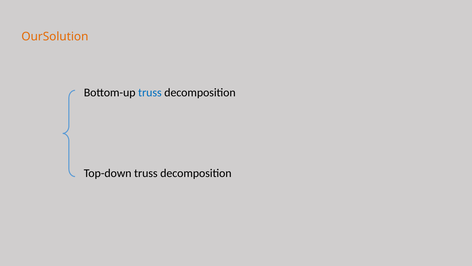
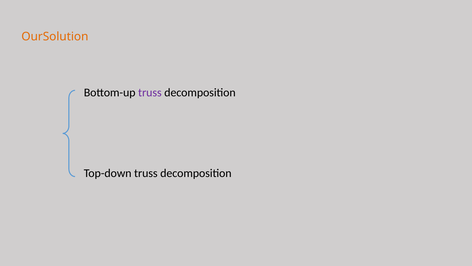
truss at (150, 92) colour: blue -> purple
